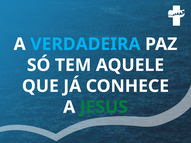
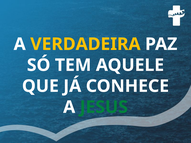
VERDADEIRA colour: light blue -> yellow
